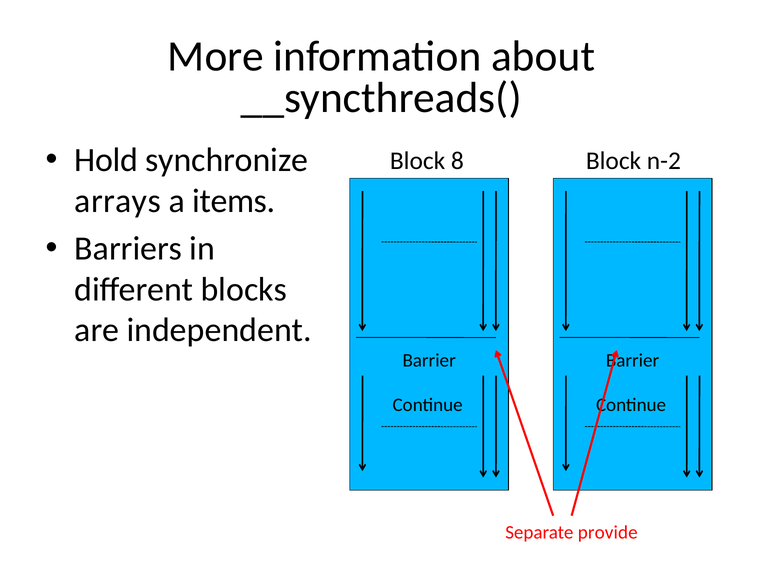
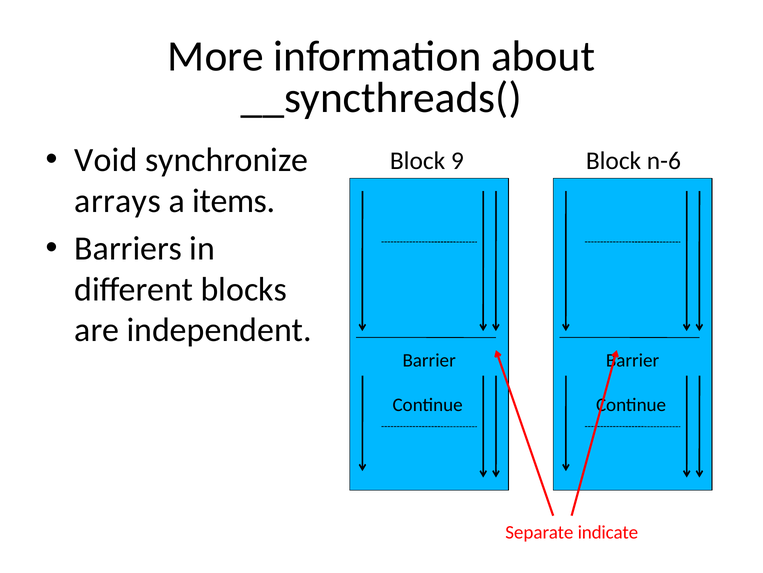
Hold: Hold -> Void
8: 8 -> 9
n-2: n-2 -> n-6
provide: provide -> indicate
